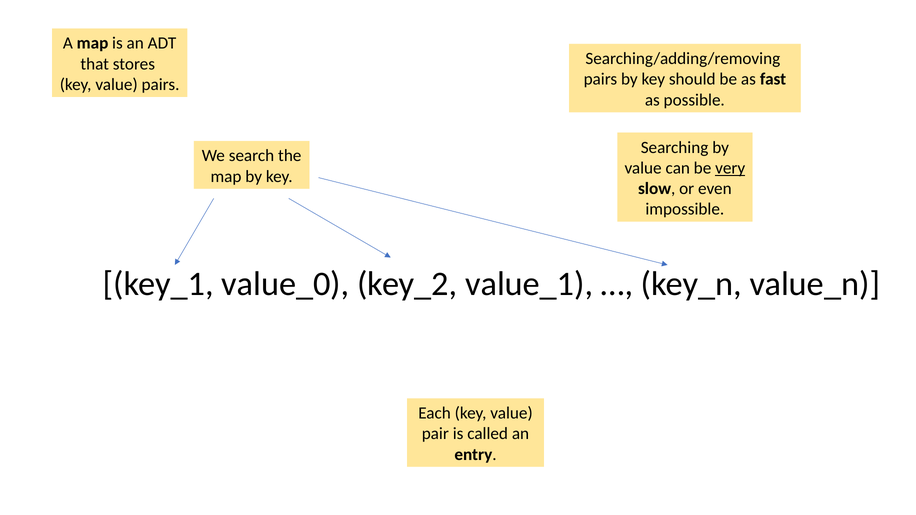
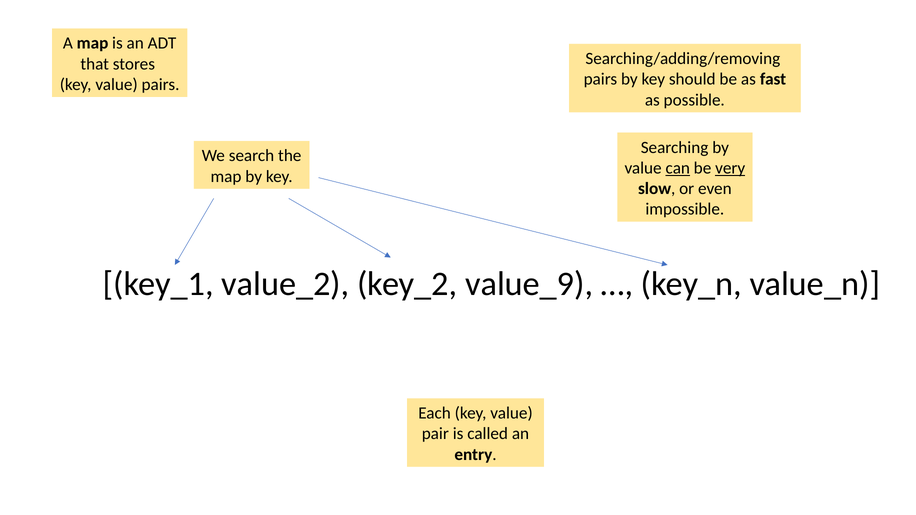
can underline: none -> present
value_0: value_0 -> value_2
value_1: value_1 -> value_9
